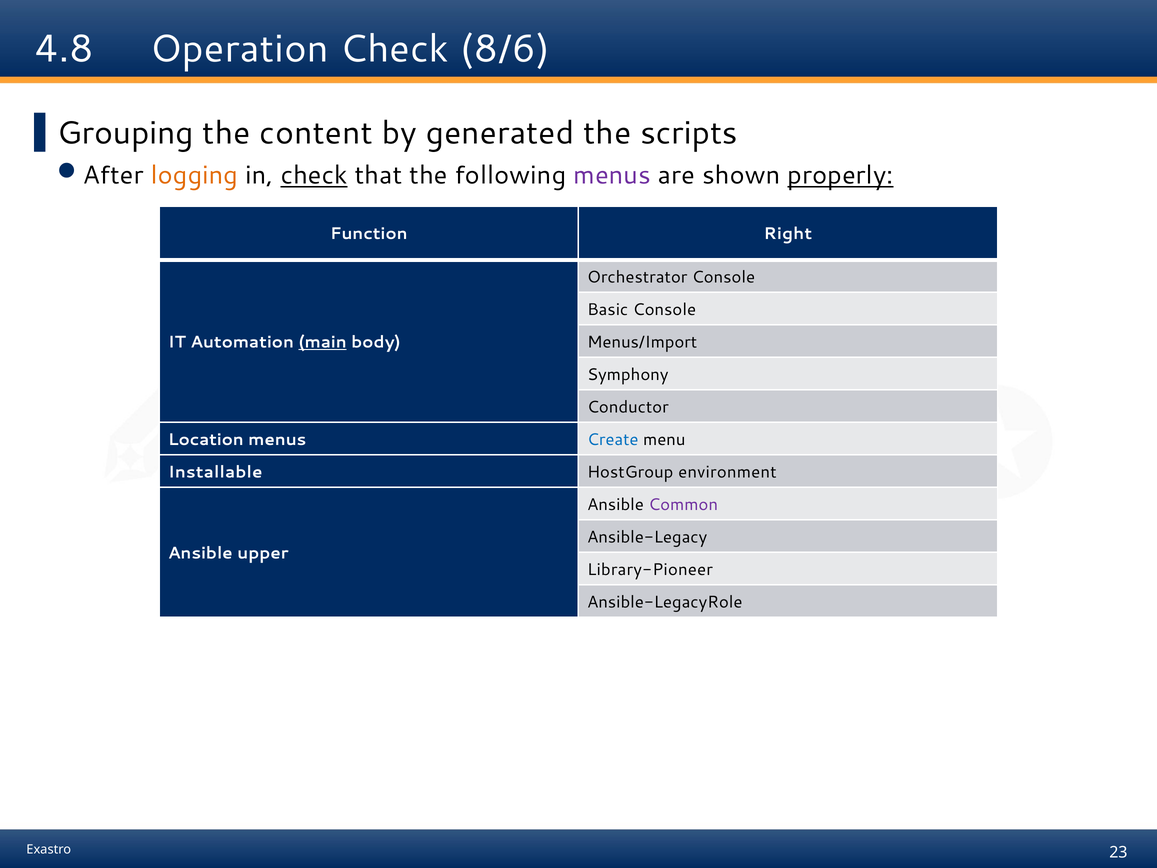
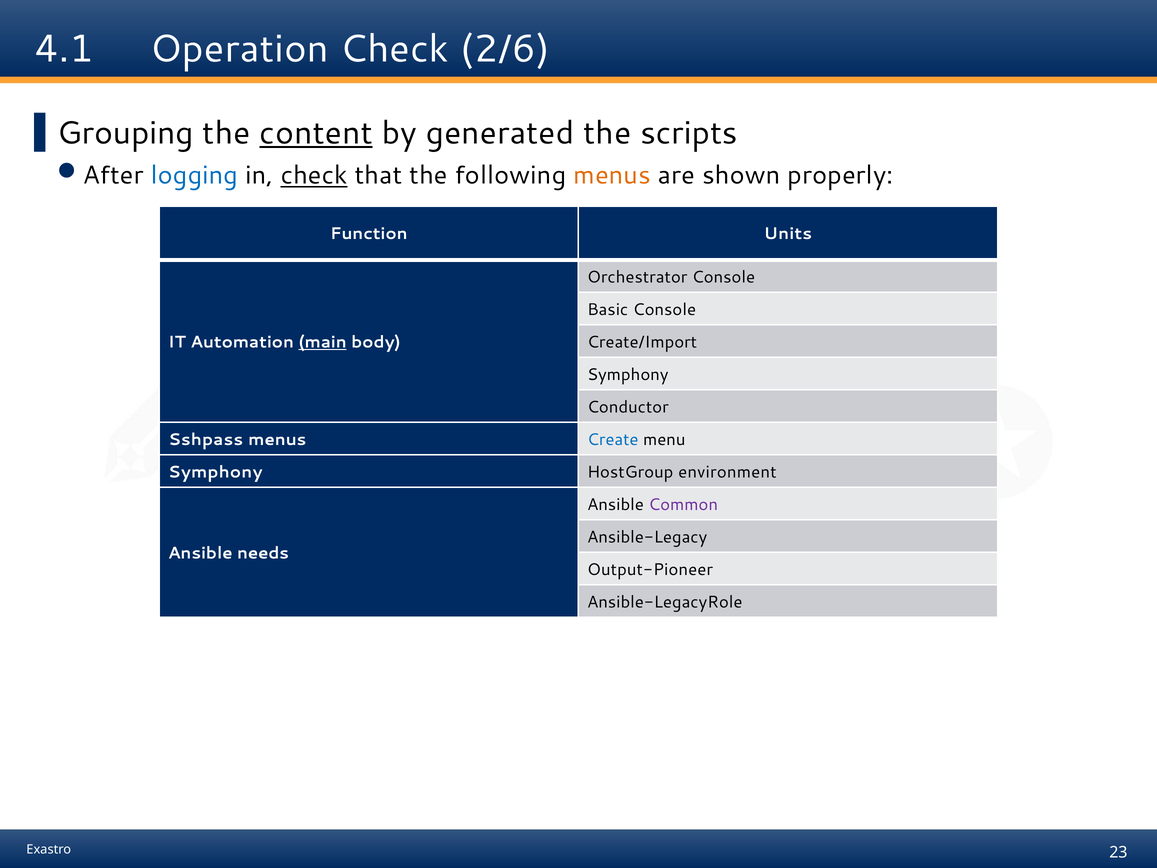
4.8: 4.8 -> 4.1
8/6: 8/6 -> 2/6
content underline: none -> present
logging colour: orange -> blue
menus at (612, 175) colour: purple -> orange
properly underline: present -> none
Right: Right -> Units
Menus/Import: Menus/Import -> Create/Import
Location: Location -> Sshpass
Installable at (215, 472): Installable -> Symphony
upper: upper -> needs
Library-Pioneer: Library-Pioneer -> Output-Pioneer
